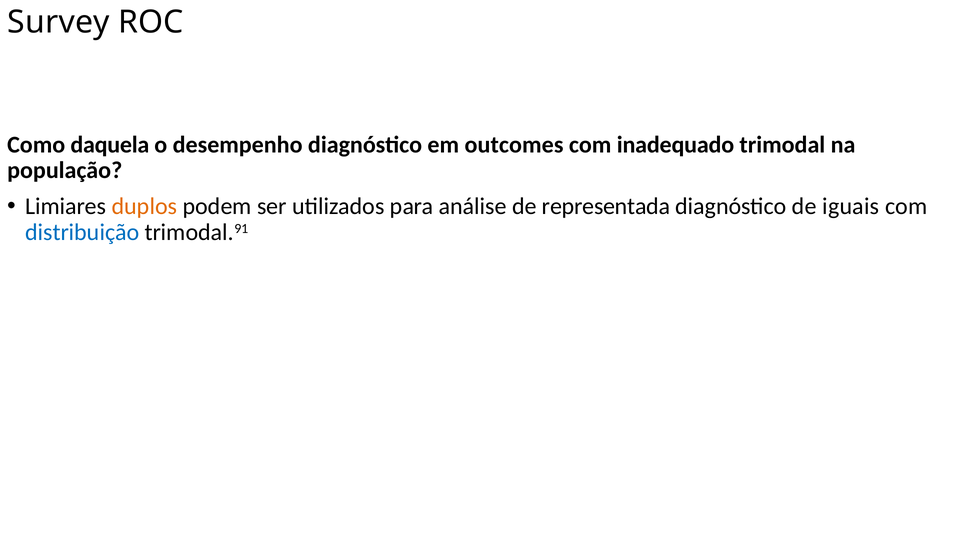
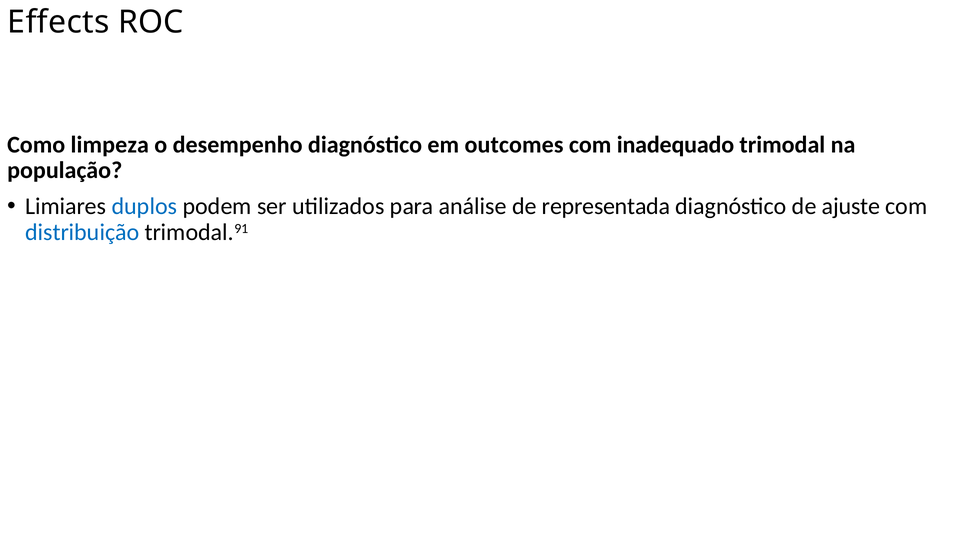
Survey: Survey -> Effects
daquela: daquela -> limpeza
duplos colour: orange -> blue
iguais: iguais -> ajuste
